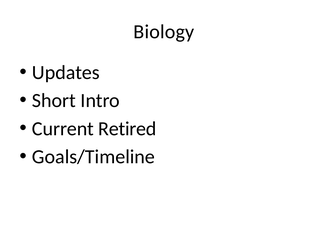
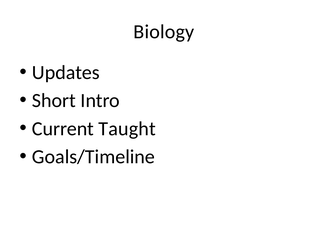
Retired: Retired -> Taught
